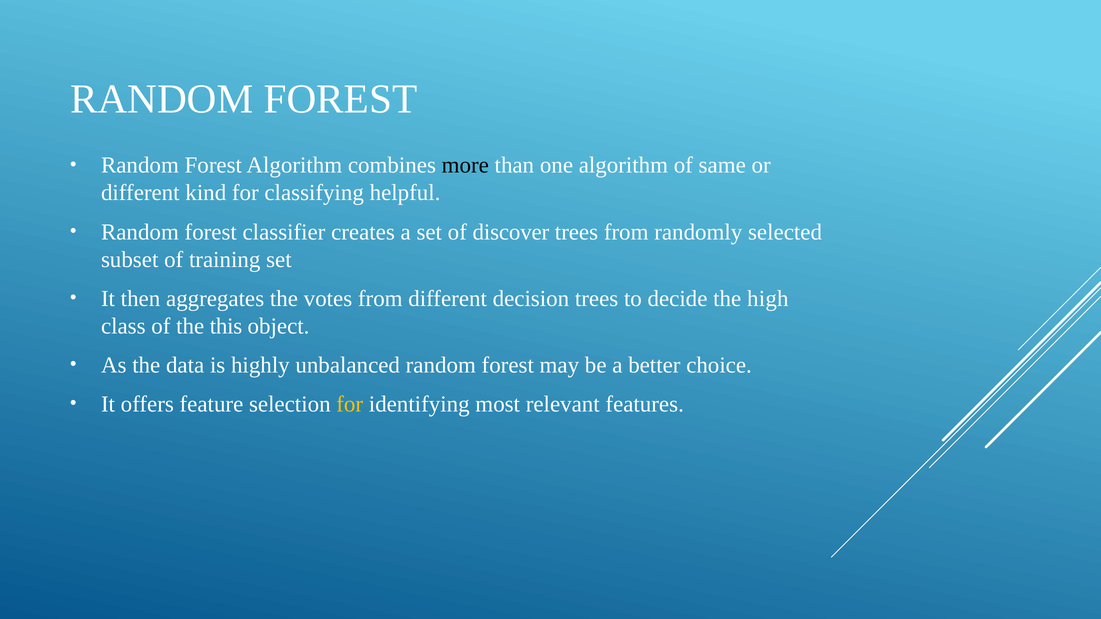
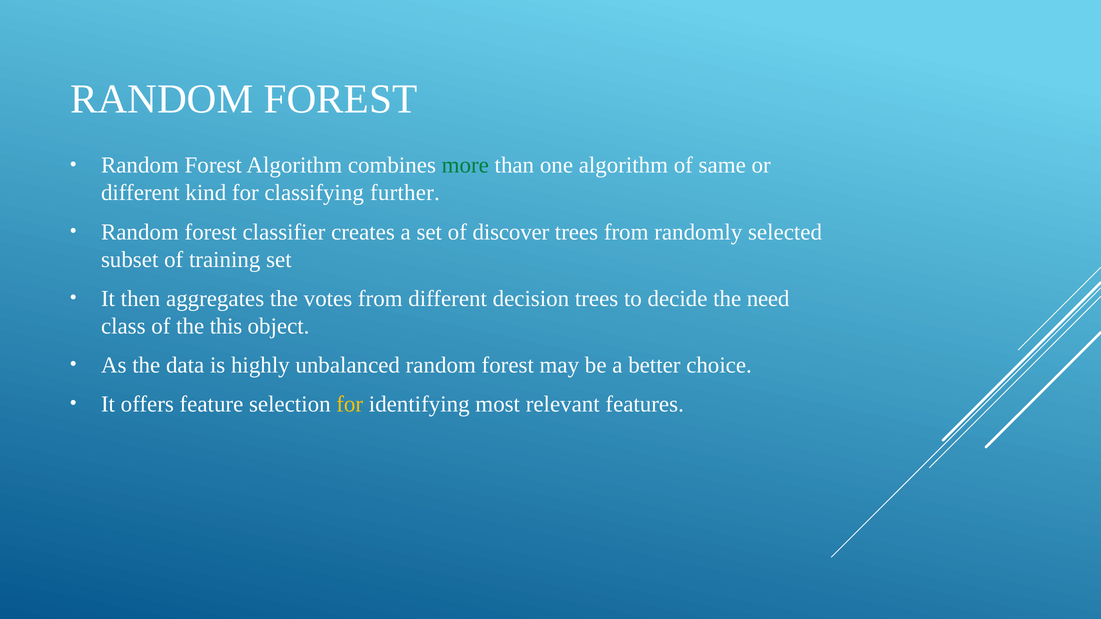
more colour: black -> green
helpful: helpful -> further
high: high -> need
